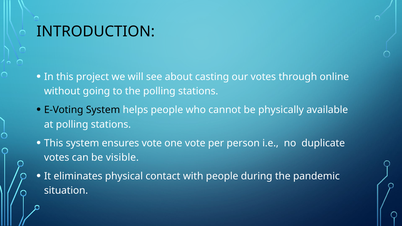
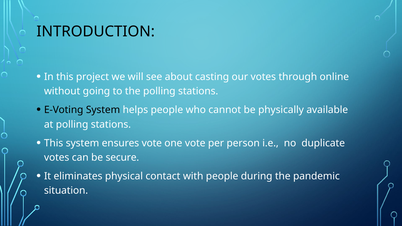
visible: visible -> secure
